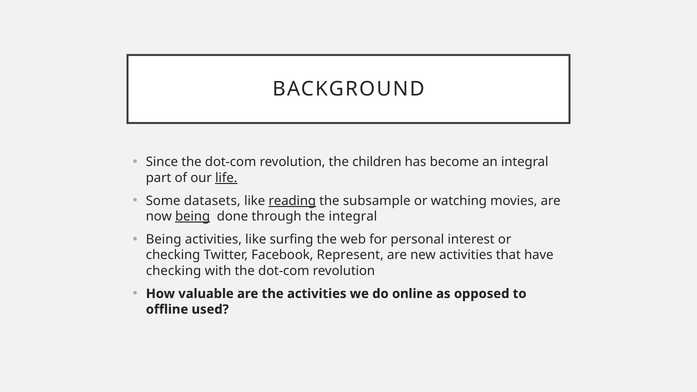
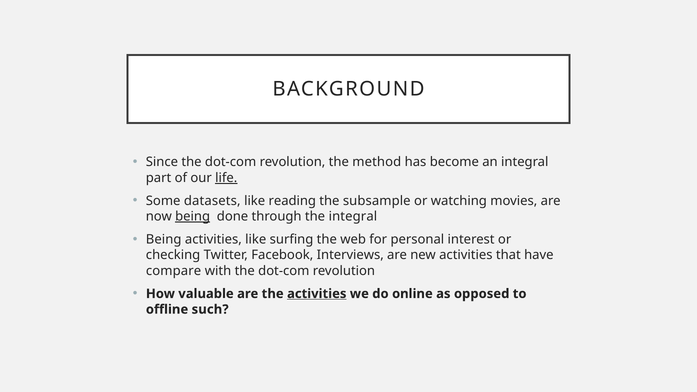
children: children -> method
reading underline: present -> none
Represent: Represent -> Interviews
checking at (174, 271): checking -> compare
activities at (317, 294) underline: none -> present
used: used -> such
